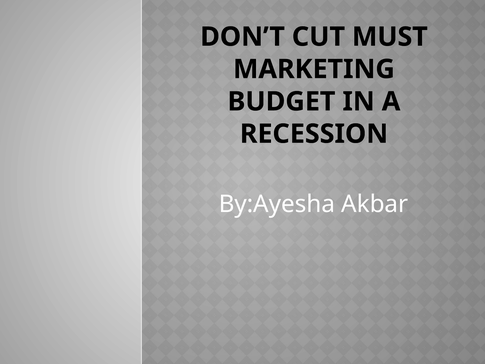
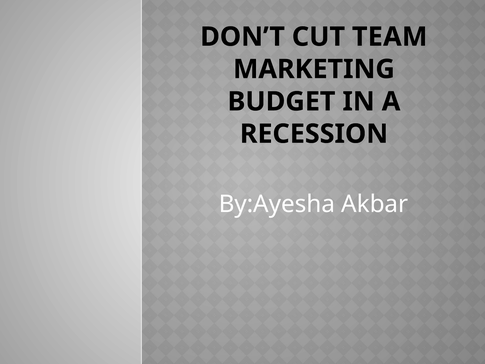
MUST: MUST -> TEAM
